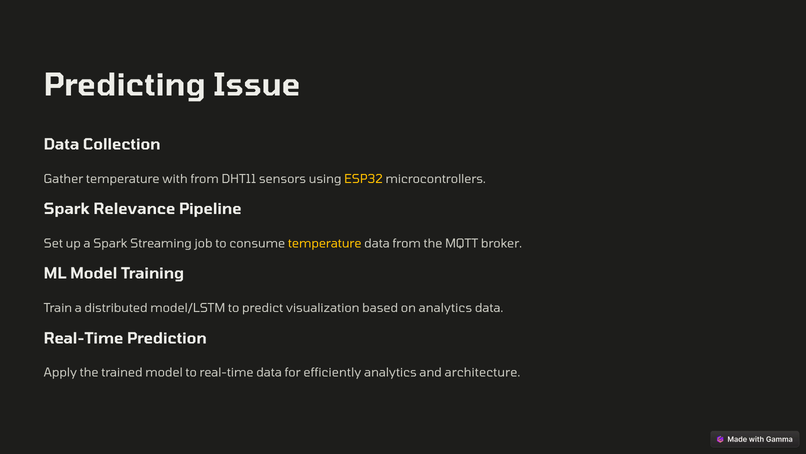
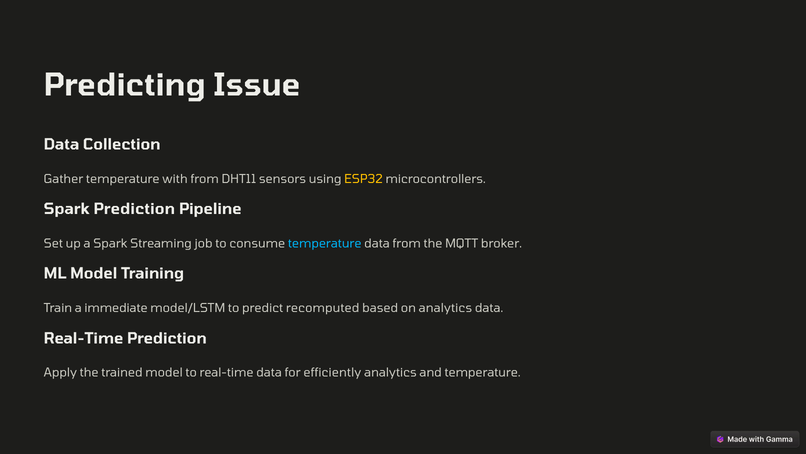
Spark Relevance: Relevance -> Prediction
temperature at (325, 243) colour: yellow -> light blue
distributed: distributed -> immediate
visualization: visualization -> recomputed
and architecture: architecture -> temperature
